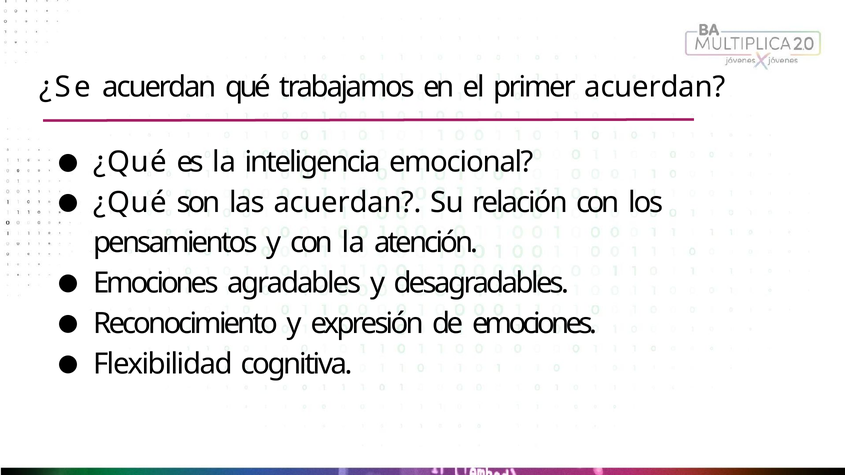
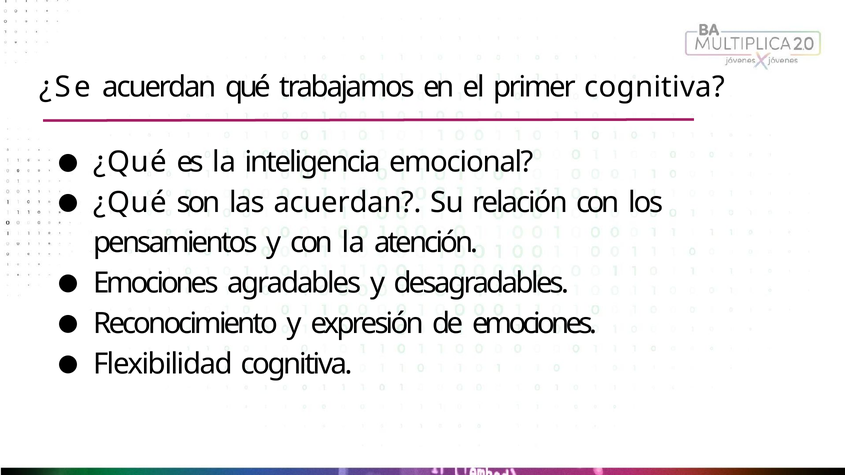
primer acuerdan: acuerdan -> cognitiva
